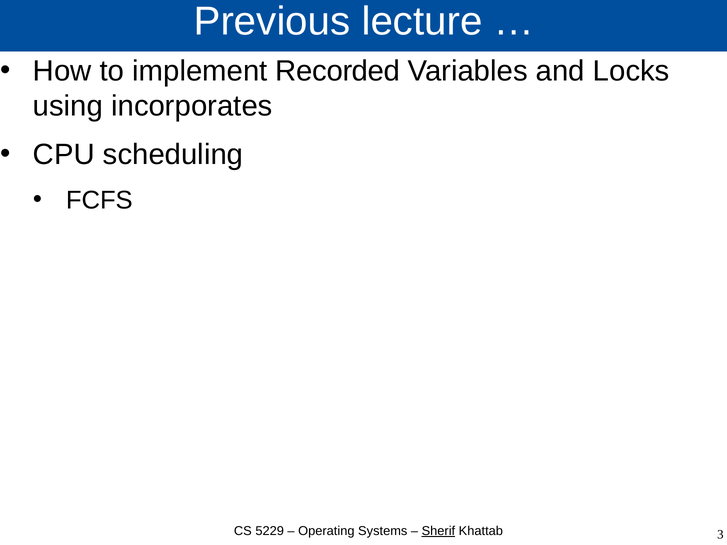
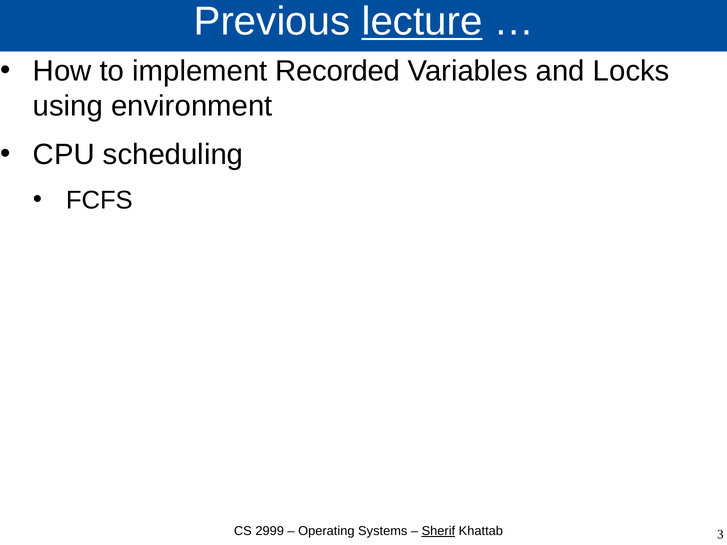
lecture underline: none -> present
incorporates: incorporates -> environment
5229: 5229 -> 2999
